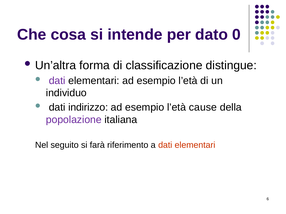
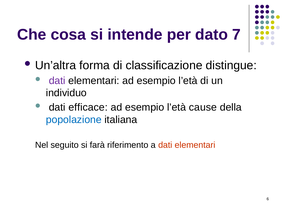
0: 0 -> 7
indirizzo: indirizzo -> efficace
popolazione colour: purple -> blue
